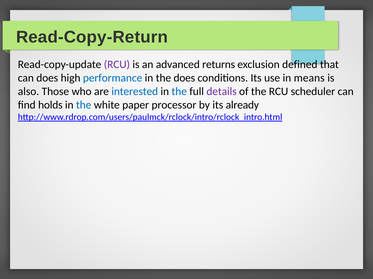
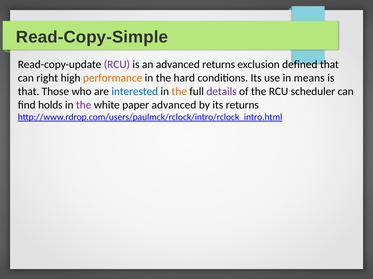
Read-Copy-Return: Read-Copy-Return -> Read-Copy-Simple
can does: does -> right
performance colour: blue -> orange
the does: does -> hard
also at (28, 92): also -> that
the at (179, 92) colour: blue -> orange
the at (84, 105) colour: blue -> purple
paper processor: processor -> advanced
its already: already -> returns
